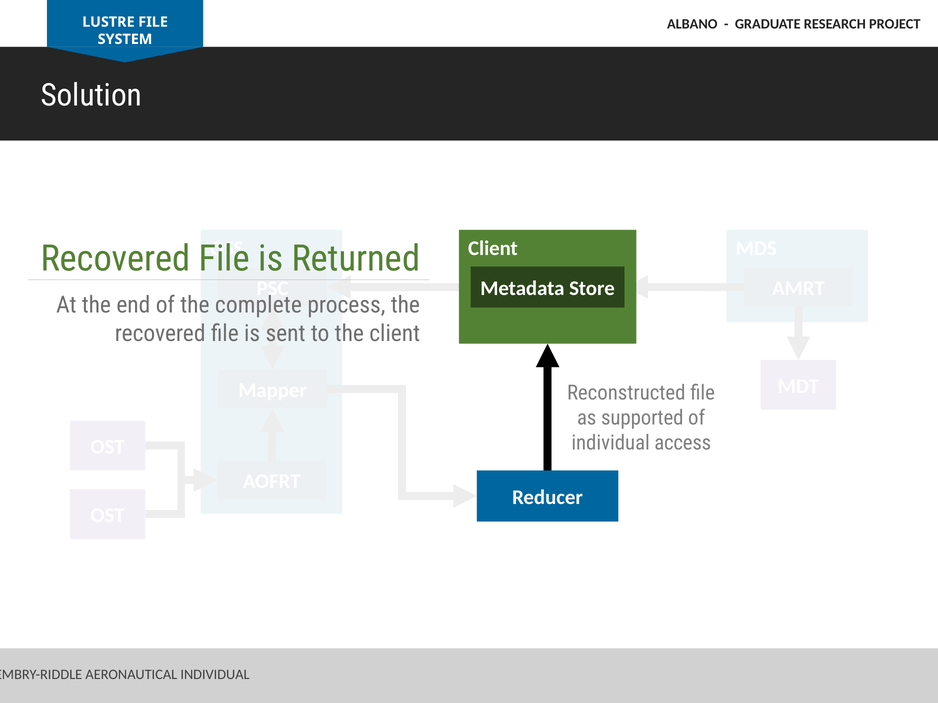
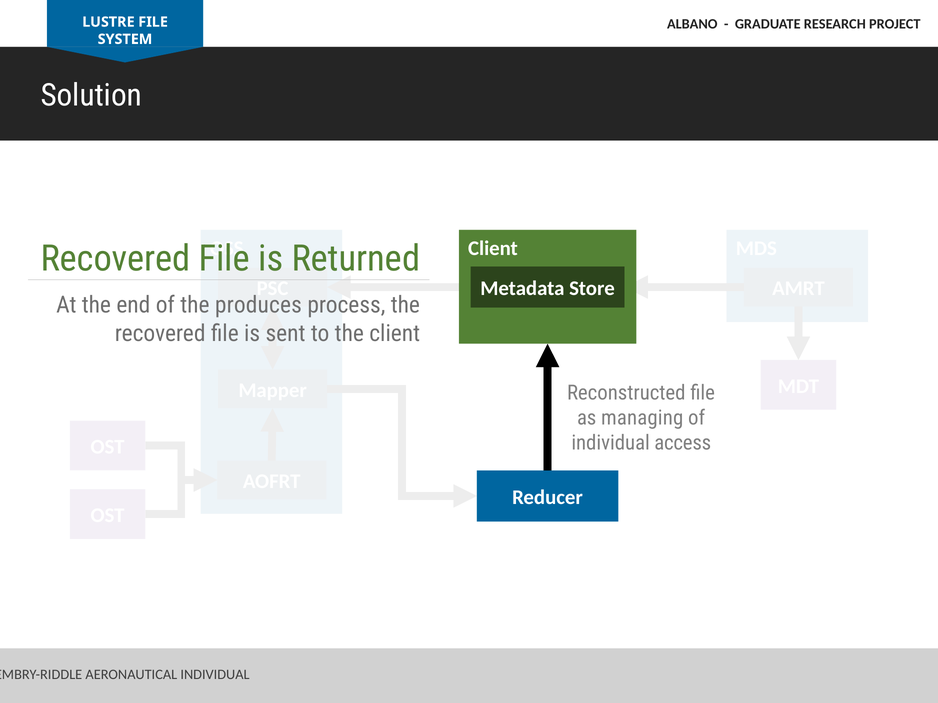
complete: complete -> produces
supported: supported -> managing
